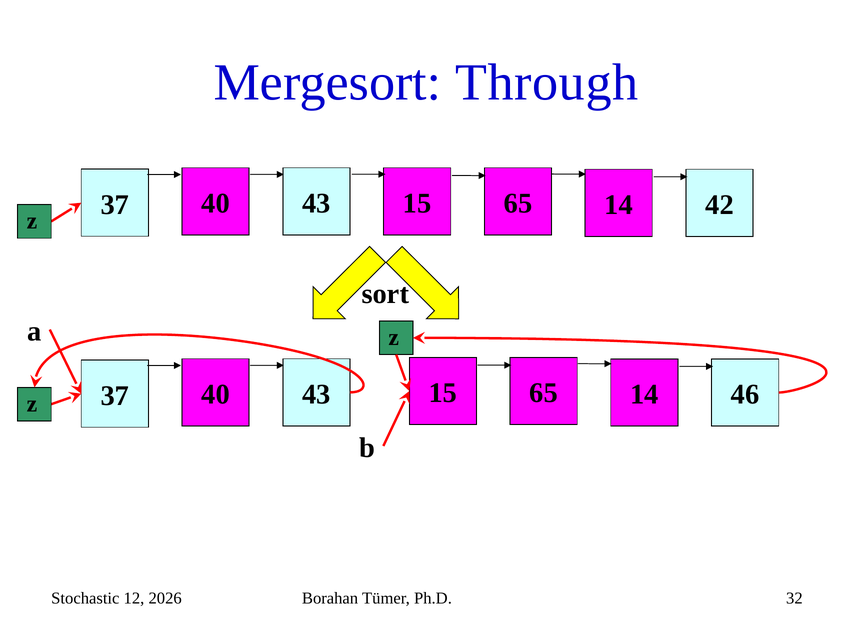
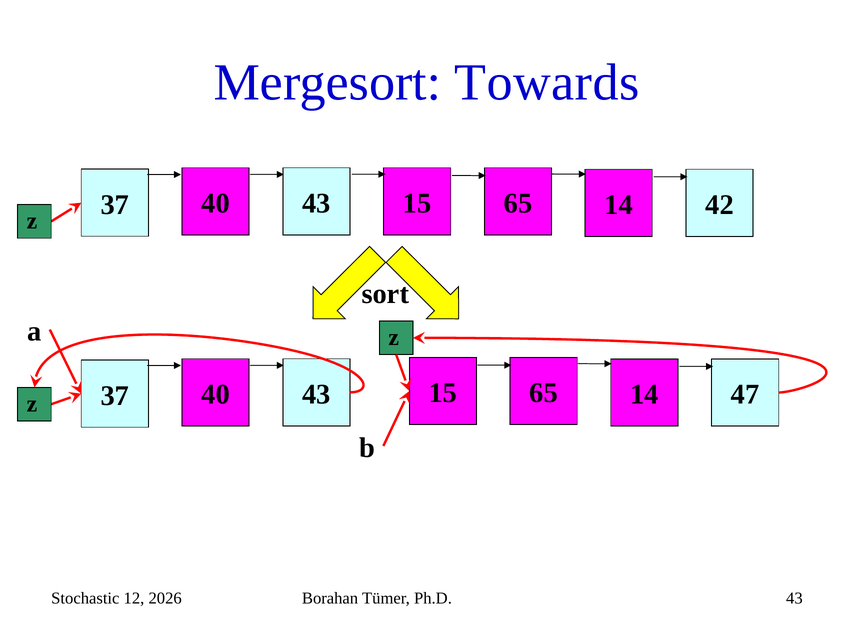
Through: Through -> Towards
46: 46 -> 47
Ph.D 32: 32 -> 43
